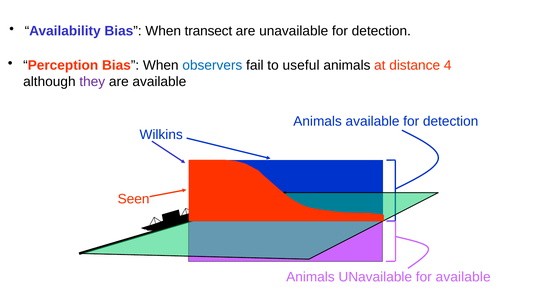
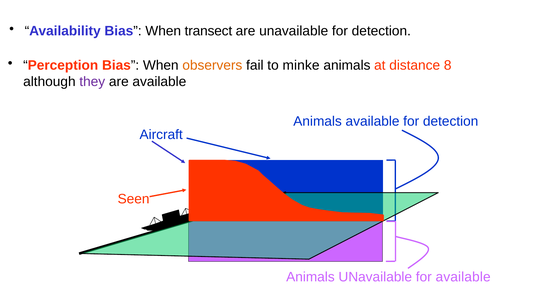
observers colour: blue -> orange
useful: useful -> minke
4: 4 -> 8
Wilkins: Wilkins -> Aircraft
